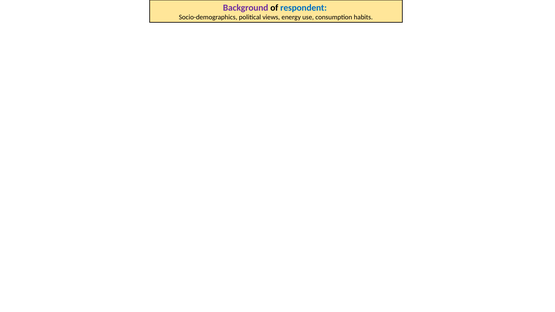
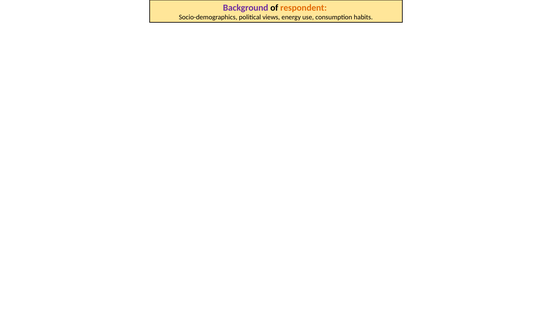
respondent colour: blue -> orange
